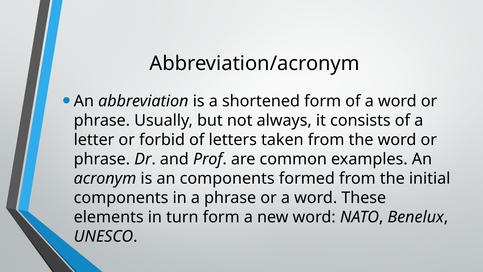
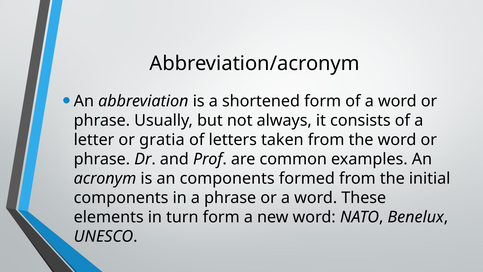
forbid: forbid -> gratia
